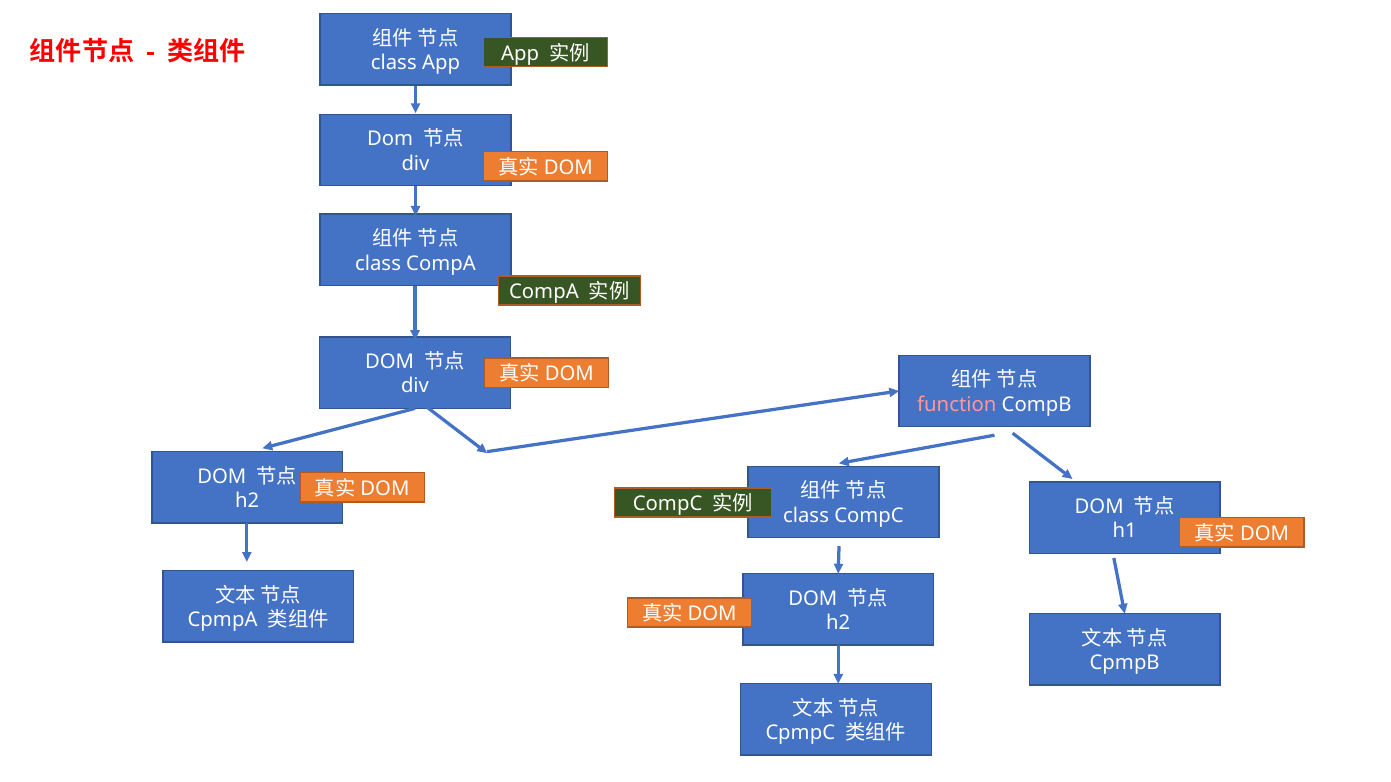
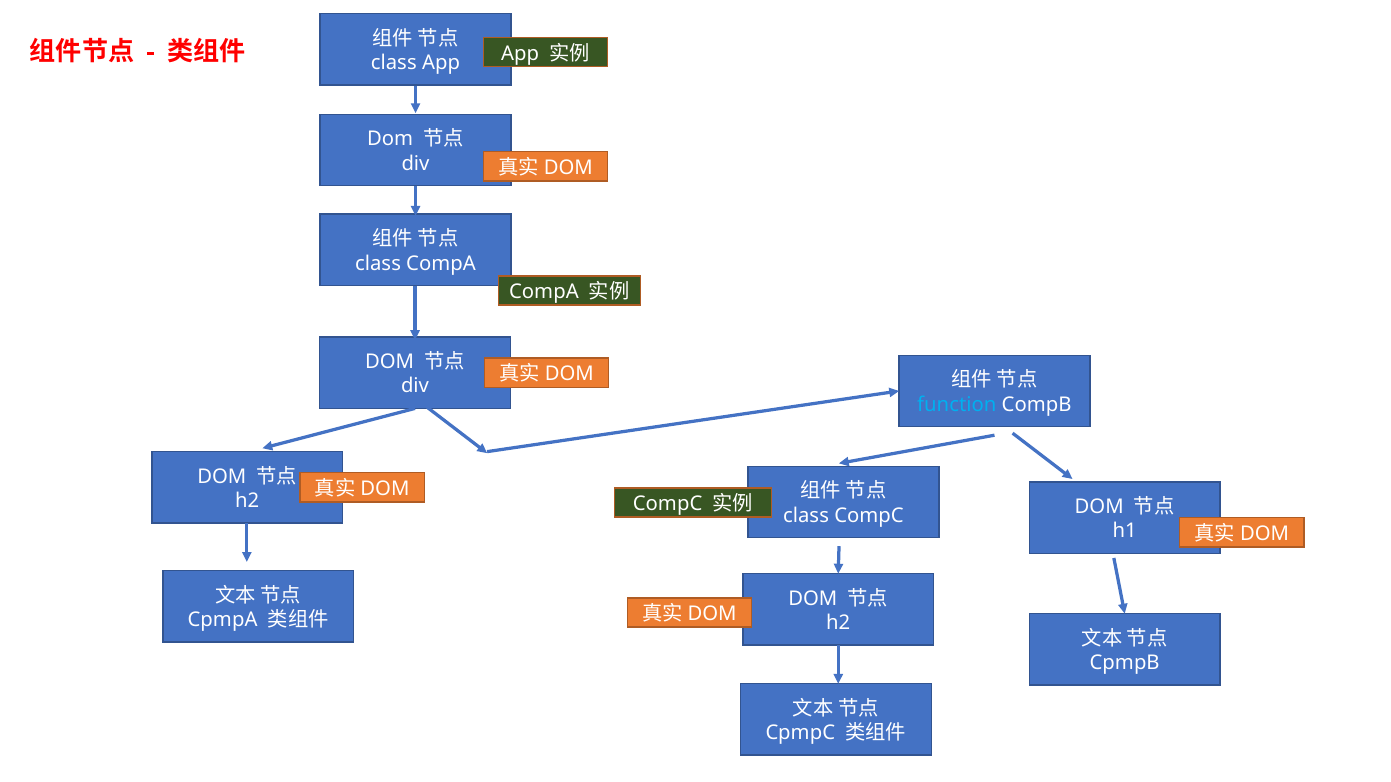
function colour: pink -> light blue
